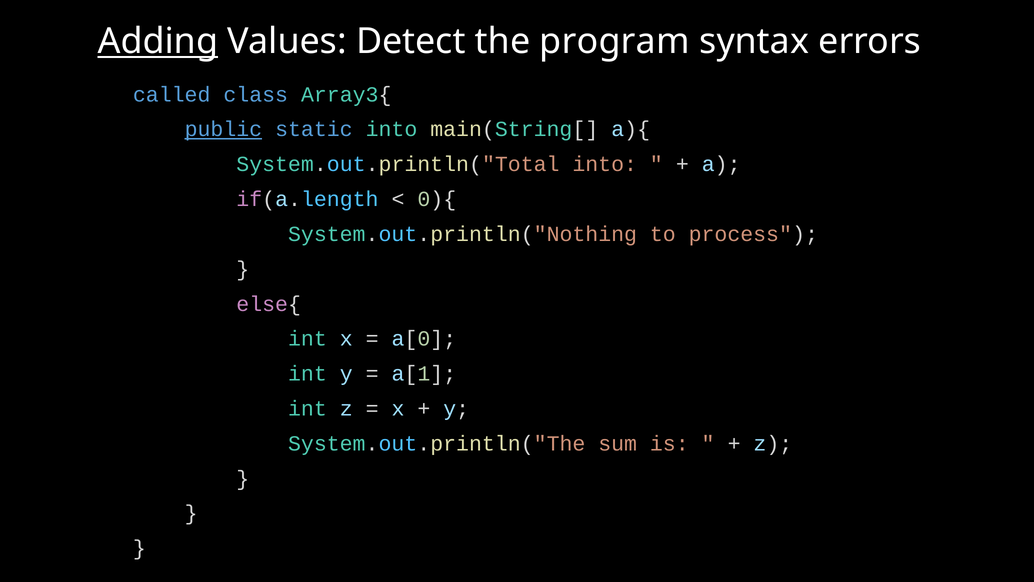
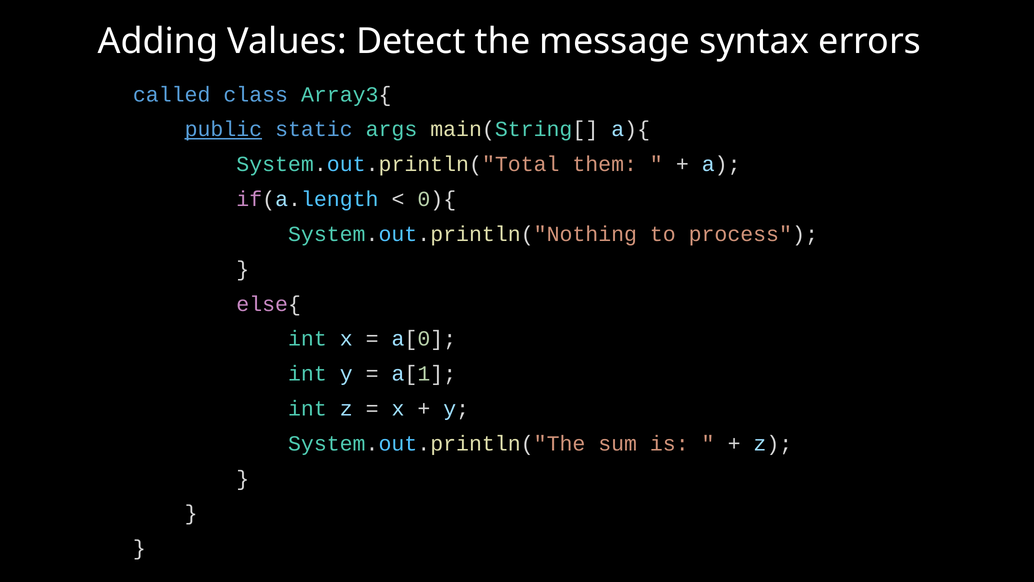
Adding underline: present -> none
program: program -> message
static into: into -> args
System.out.println("Total into: into -> them
